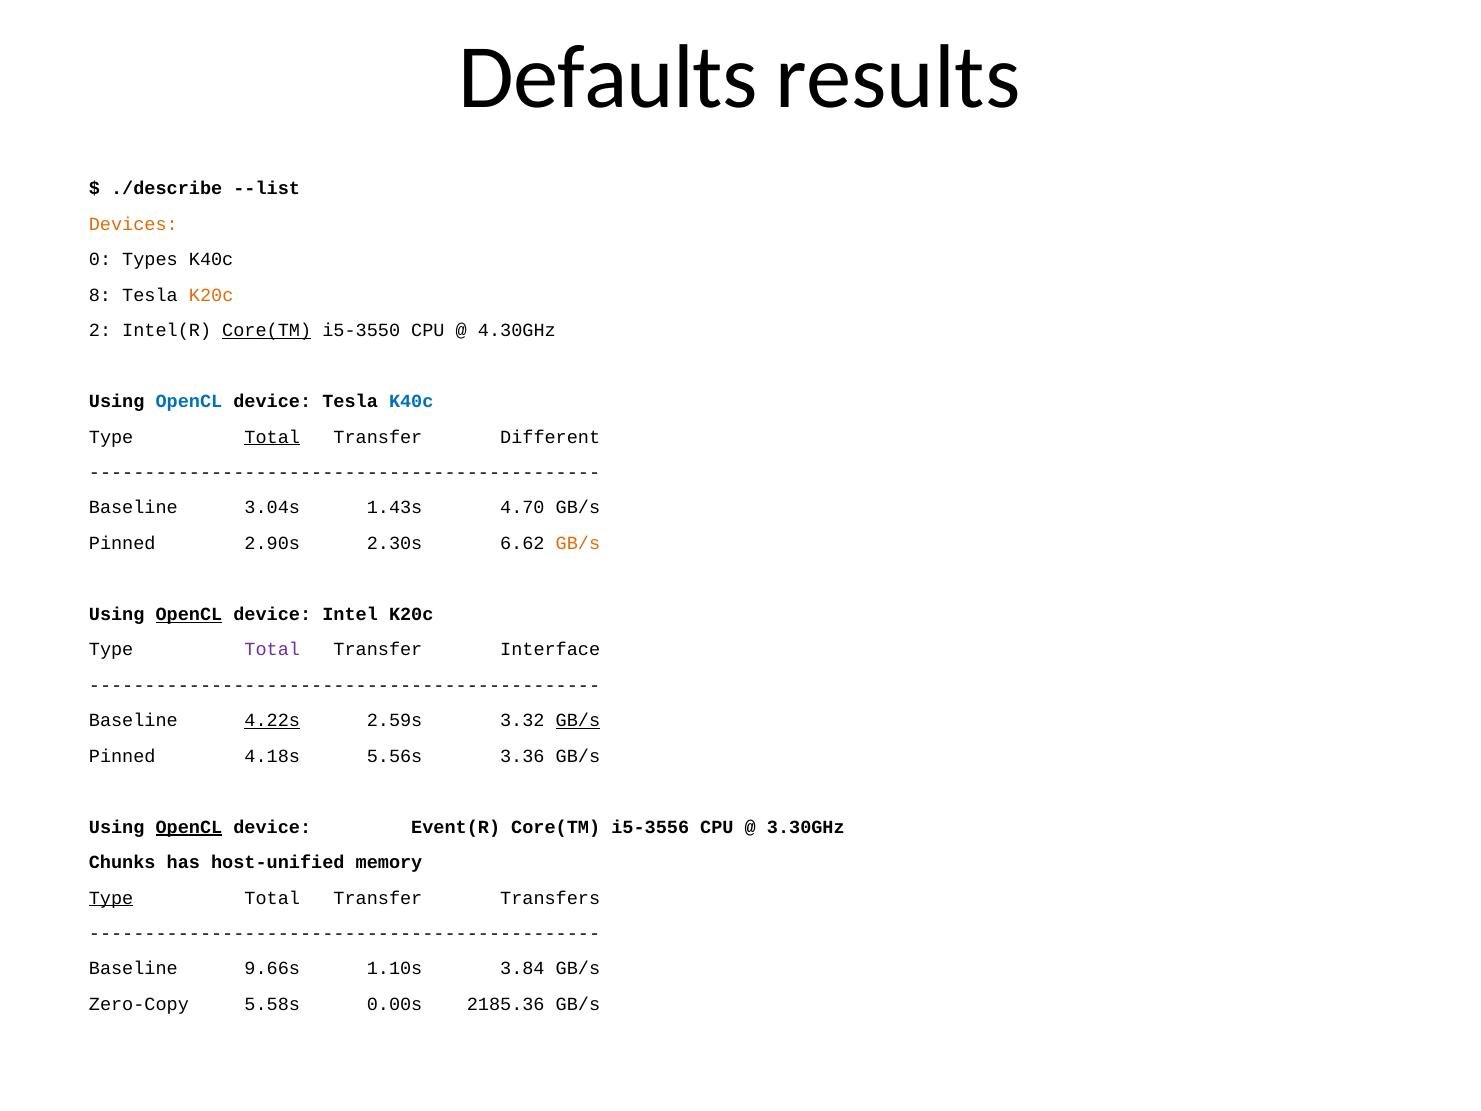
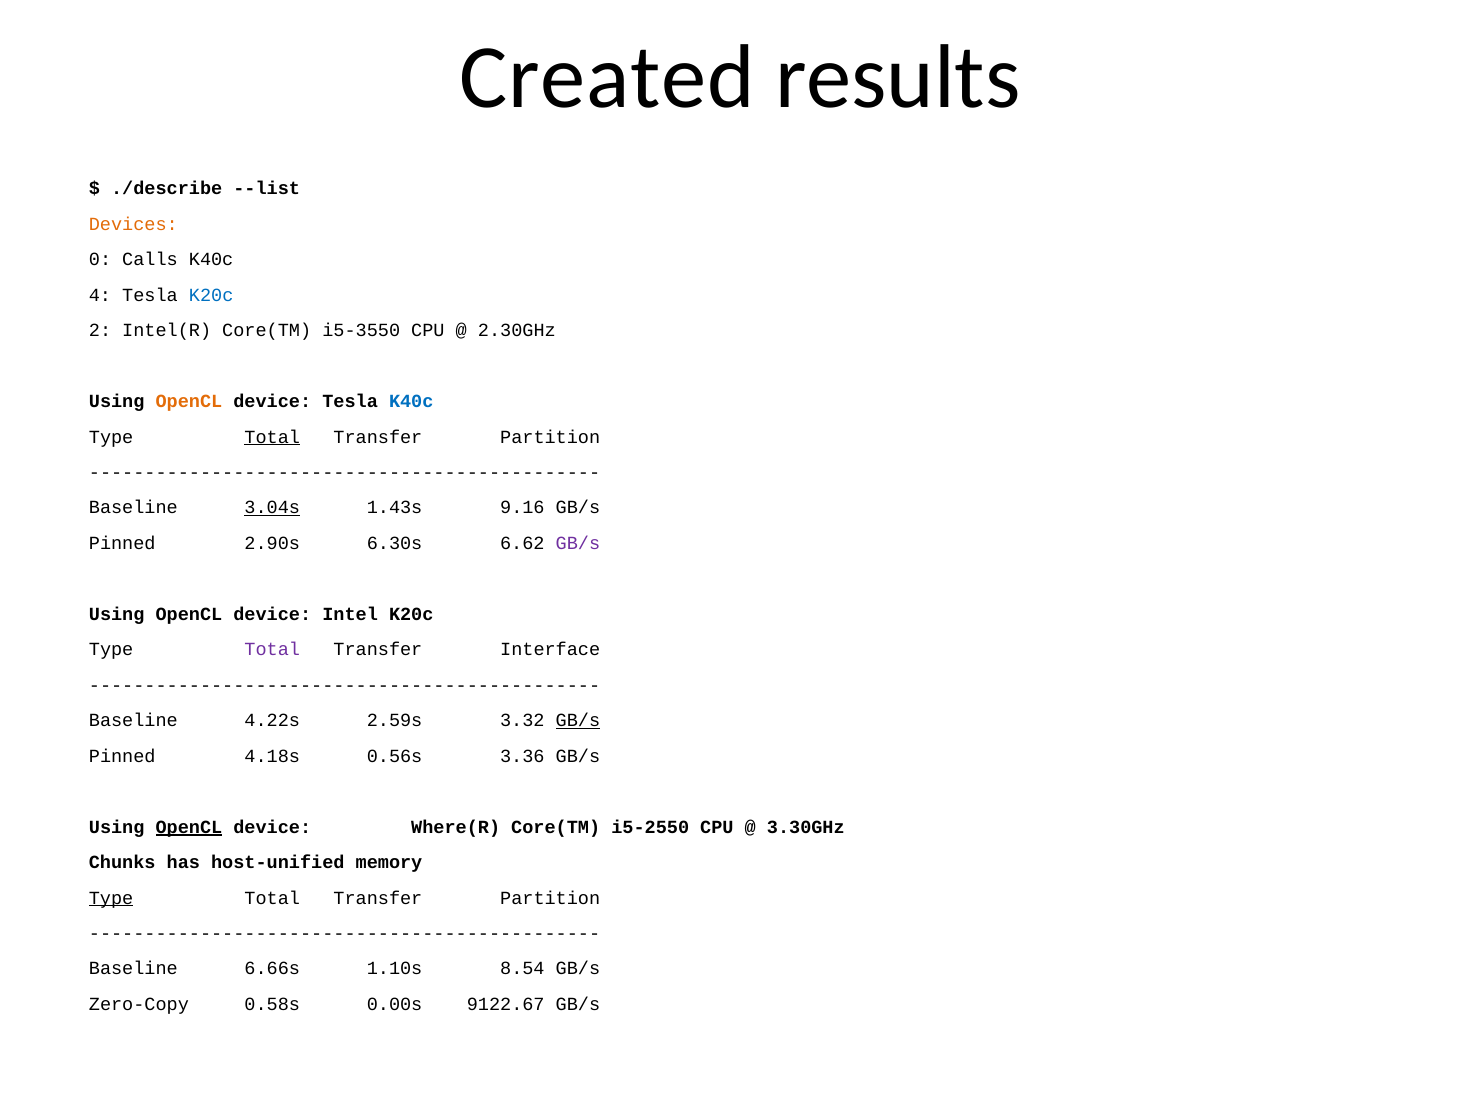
Defaults: Defaults -> Created
Types: Types -> Calls
8: 8 -> 4
K20c at (211, 295) colour: orange -> blue
Core(TM at (267, 330) underline: present -> none
4.30GHz: 4.30GHz -> 2.30GHz
OpenCL at (189, 401) colour: blue -> orange
Different at (550, 437): Different -> Partition
3.04s underline: none -> present
4.70: 4.70 -> 9.16
2.30s: 2.30s -> 6.30s
GB/s at (578, 543) colour: orange -> purple
OpenCL at (189, 614) underline: present -> none
4.22s underline: present -> none
5.56s: 5.56s -> 0.56s
Event(R: Event(R -> Where(R
i5-3556: i5-3556 -> i5-2550
Transfers at (550, 898): Transfers -> Partition
9.66s: 9.66s -> 6.66s
3.84: 3.84 -> 8.54
5.58s: 5.58s -> 0.58s
2185.36: 2185.36 -> 9122.67
